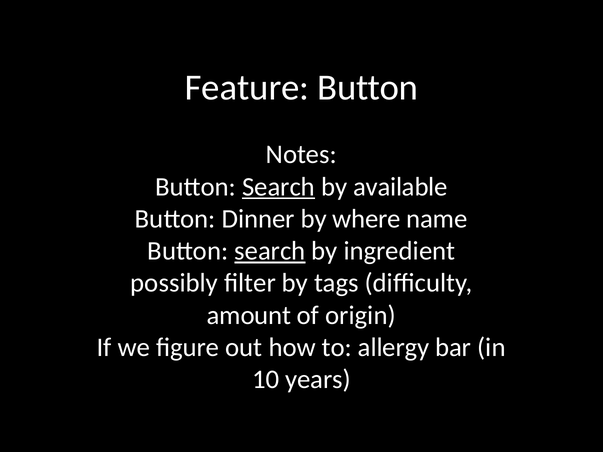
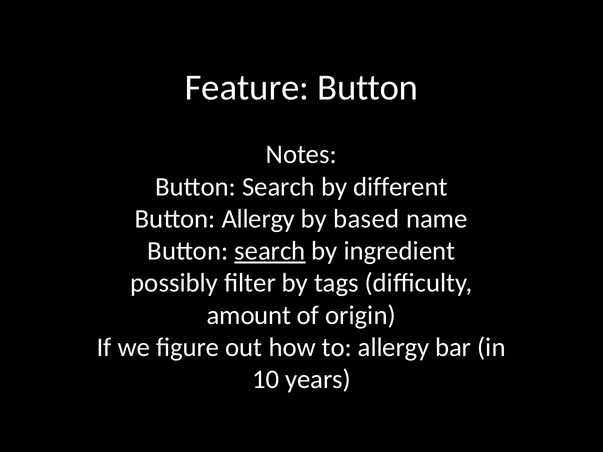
Search at (279, 187) underline: present -> none
available: available -> different
Button Dinner: Dinner -> Allergy
where: where -> based
